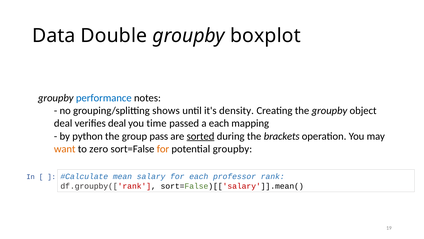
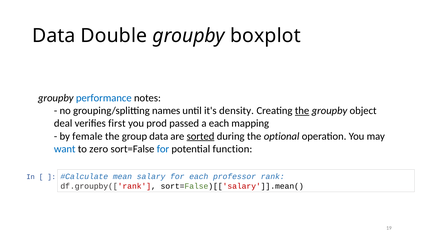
shows: shows -> names
the at (302, 110) underline: none -> present
verifies deal: deal -> first
time: time -> prod
python: python -> female
group pass: pass -> data
brackets: brackets -> optional
want colour: orange -> blue
for at (163, 149) colour: orange -> blue
potential groupby: groupby -> function
